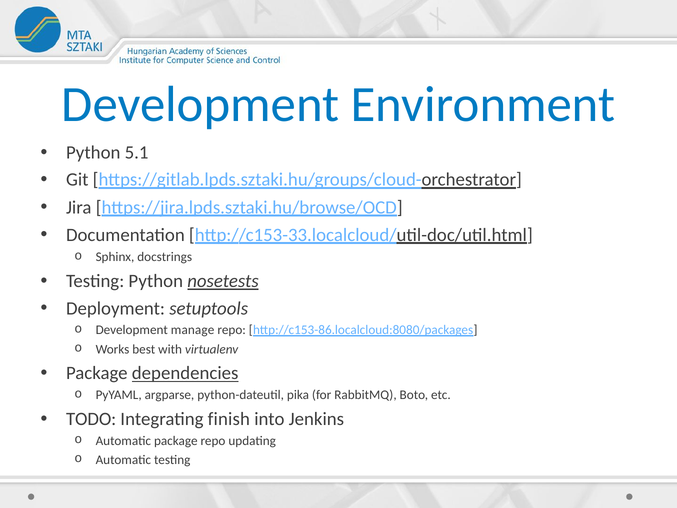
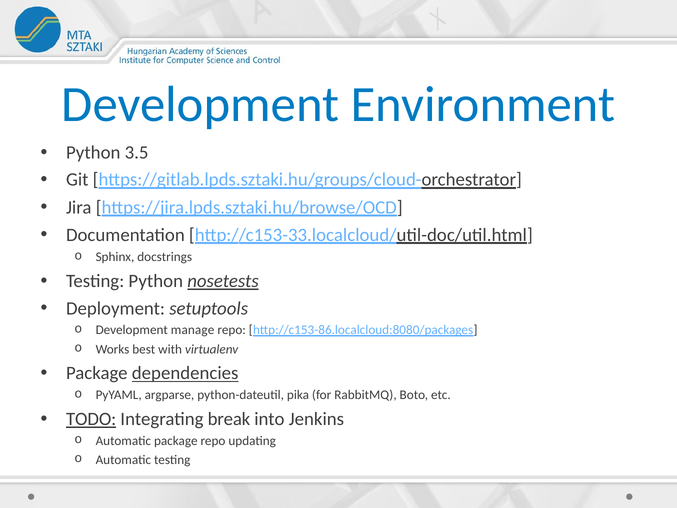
5.1: 5.1 -> 3.5
TODO underline: none -> present
finish: finish -> break
